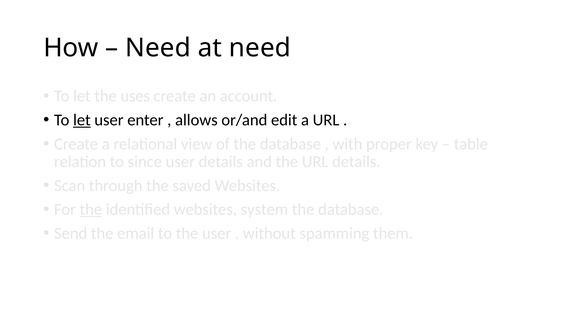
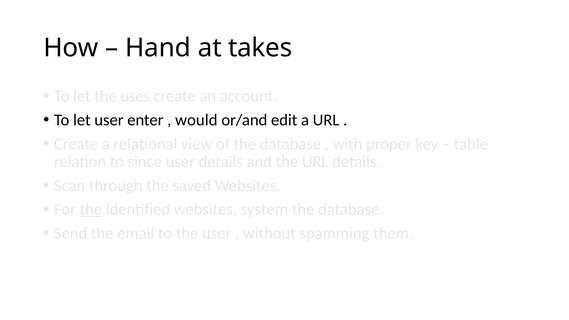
Need at (158, 48): Need -> Hand
at need: need -> takes
let at (82, 120) underline: present -> none
allows: allows -> would
